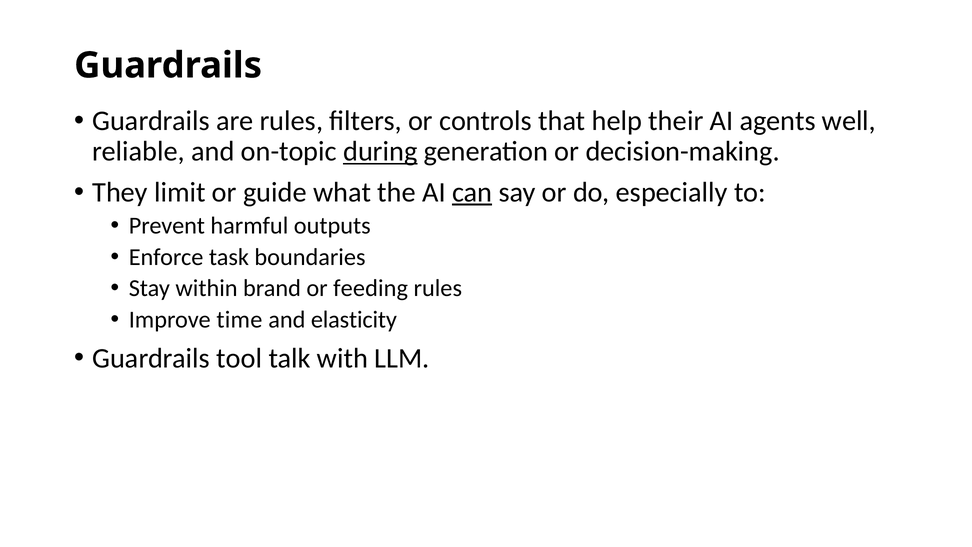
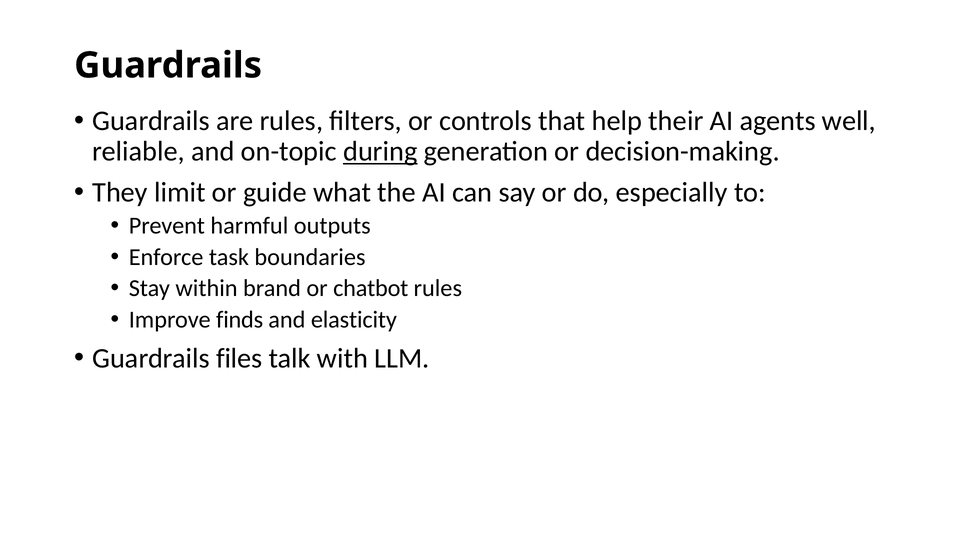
can underline: present -> none
feeding: feeding -> chatbot
time: time -> finds
tool: tool -> files
